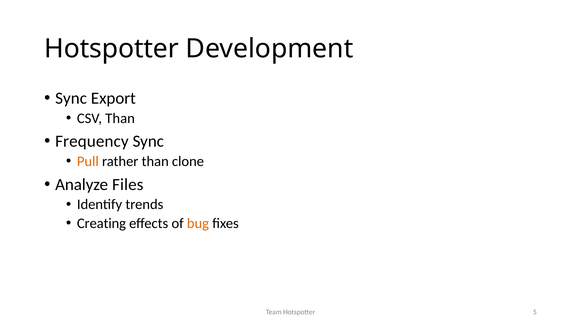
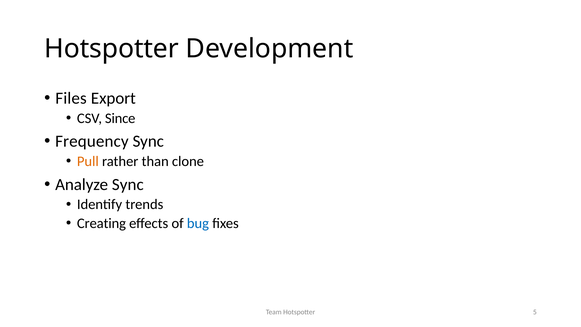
Sync at (71, 98): Sync -> Files
CSV Than: Than -> Since
Analyze Files: Files -> Sync
bug colour: orange -> blue
